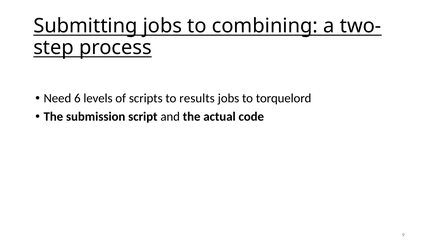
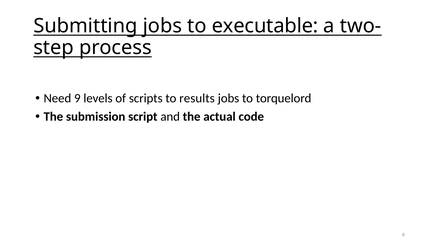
combining: combining -> executable
Need 6: 6 -> 9
